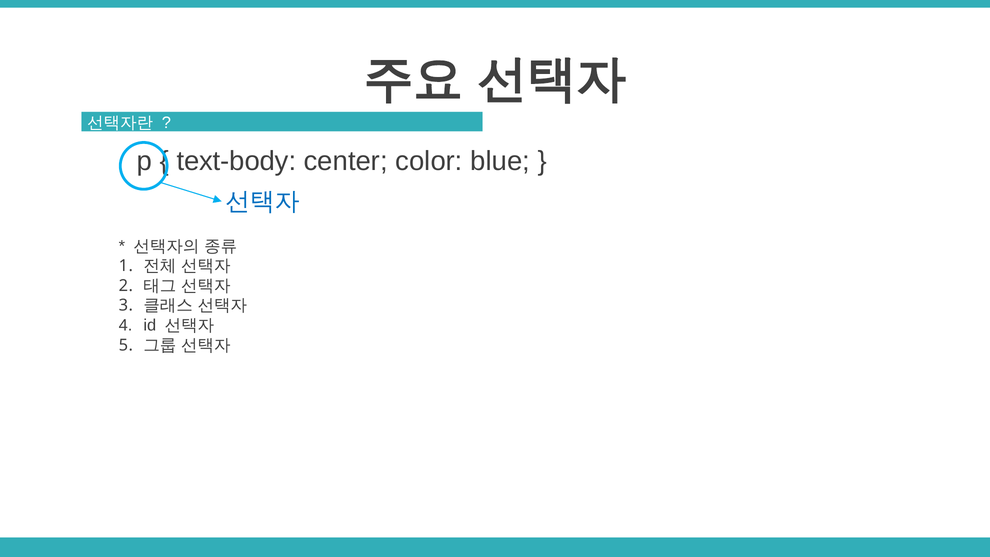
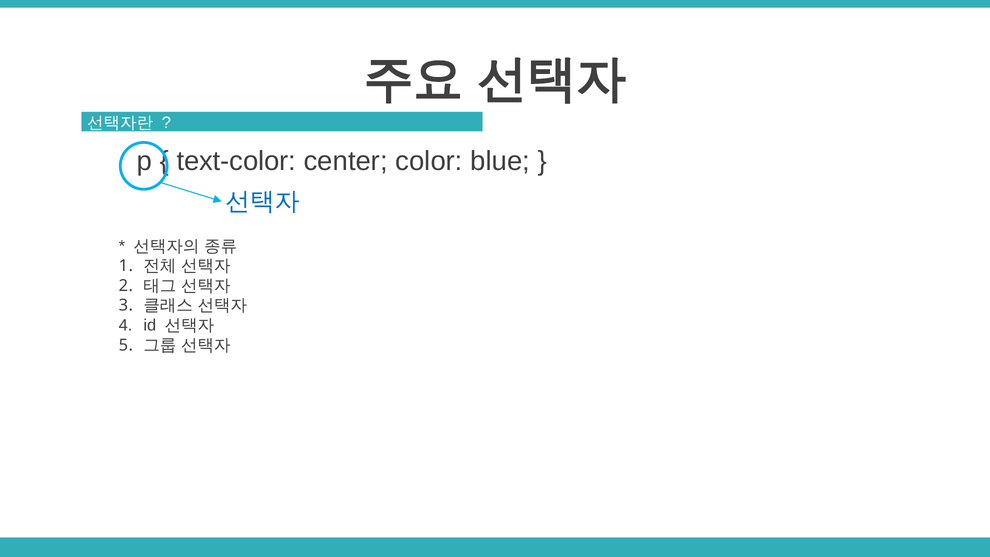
text-body: text-body -> text-color
